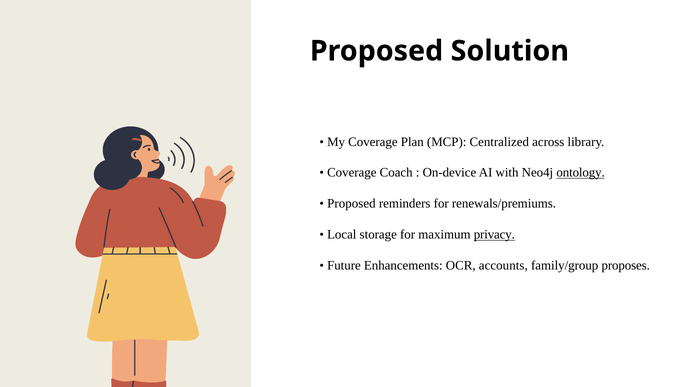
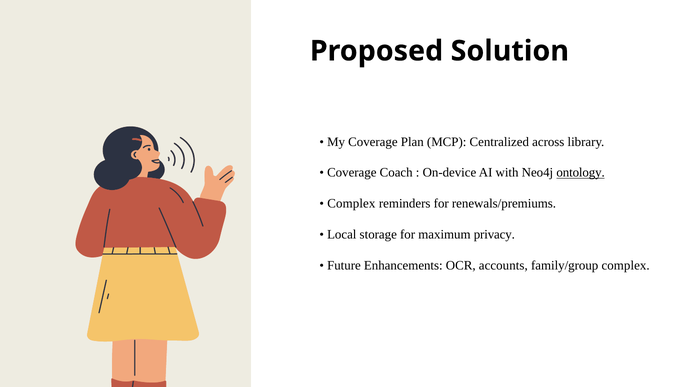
Proposed at (351, 204): Proposed -> Complex
privacy underline: present -> none
family/group proposes: proposes -> complex
